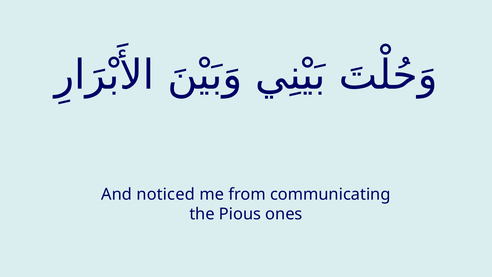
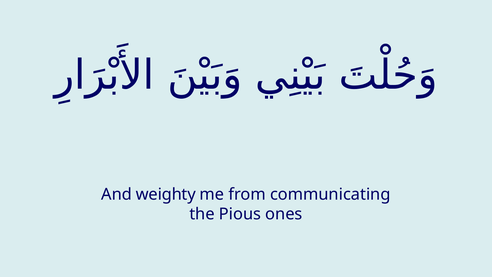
noticed: noticed -> weighty
